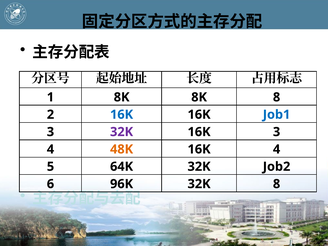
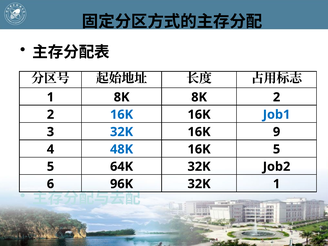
8K 8: 8 -> 2
32K at (122, 132) colour: purple -> blue
16K 3: 3 -> 9
48K colour: orange -> blue
16K 4: 4 -> 5
32K 8: 8 -> 1
